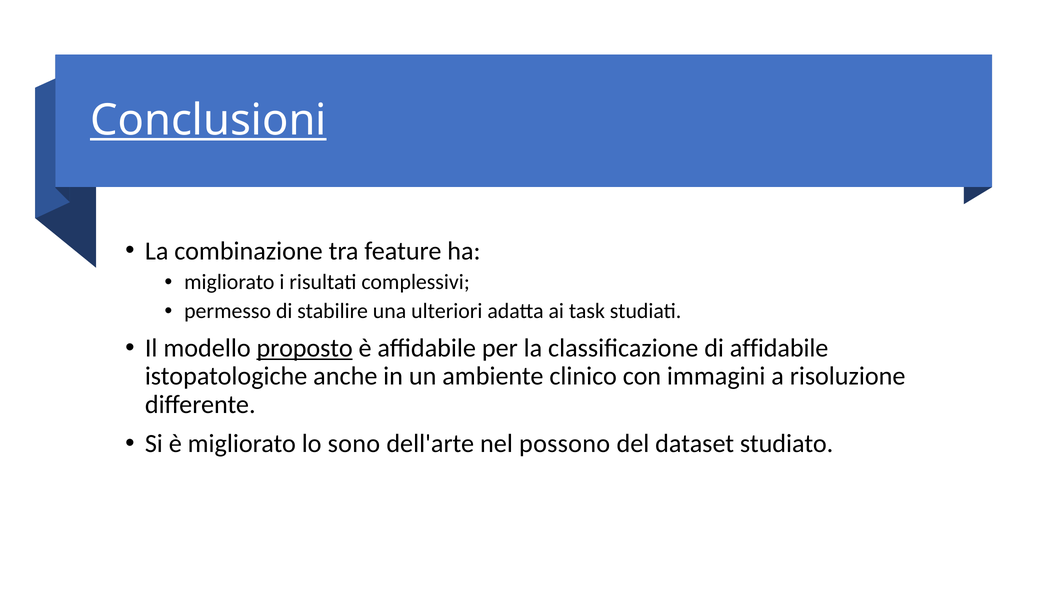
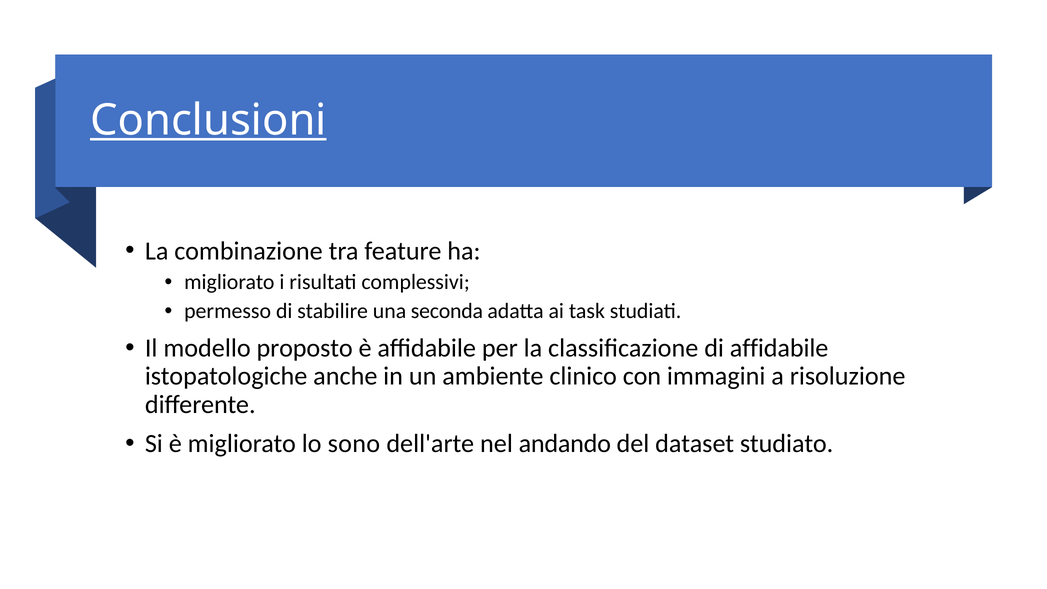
ulteriori: ulteriori -> seconda
proposto underline: present -> none
possono: possono -> andando
